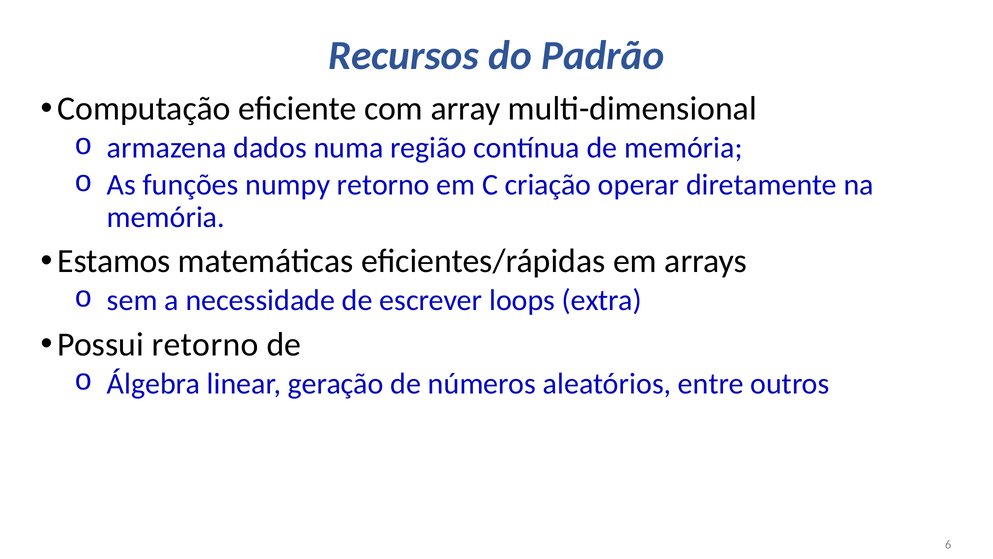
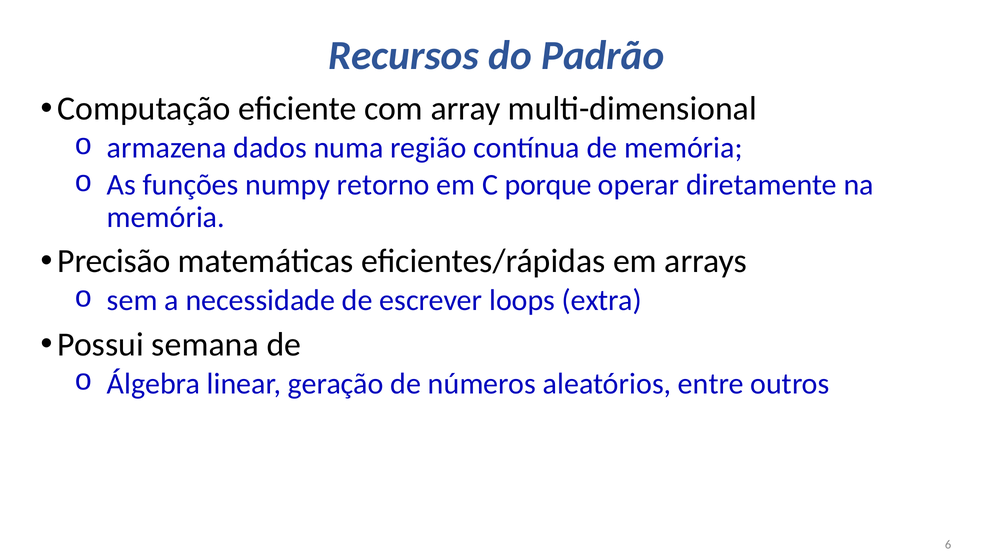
criação: criação -> porque
Estamos: Estamos -> Precisão
Possui retorno: retorno -> semana
